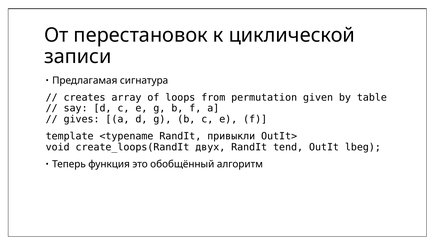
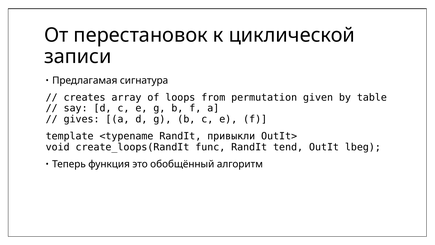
двух: двух -> func
